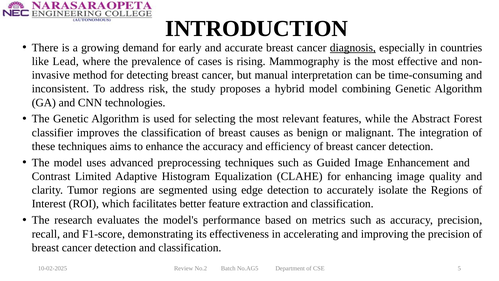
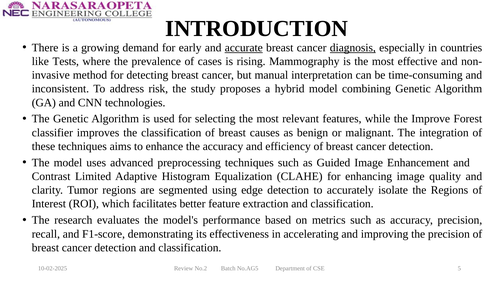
accurate underline: none -> present
Lead: Lead -> Tests
Abstract: Abstract -> Improve
